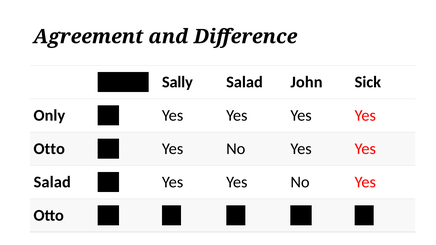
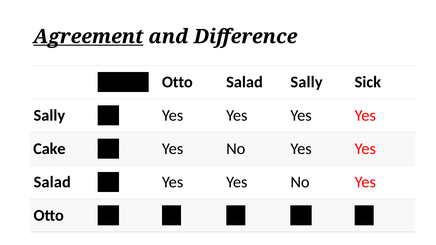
Agreement underline: none -> present
Oysters Sally: Sally -> Otto
Salad John: John -> Sally
Only at (49, 116): Only -> Sally
Otto at (49, 149): Otto -> Cake
